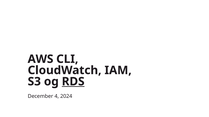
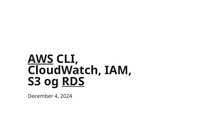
AWS underline: none -> present
